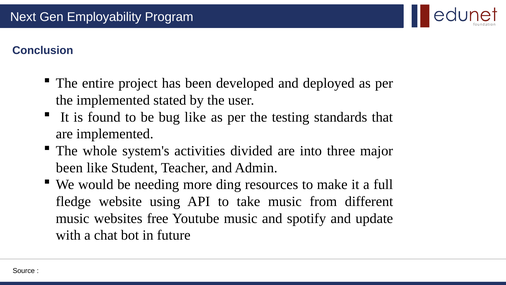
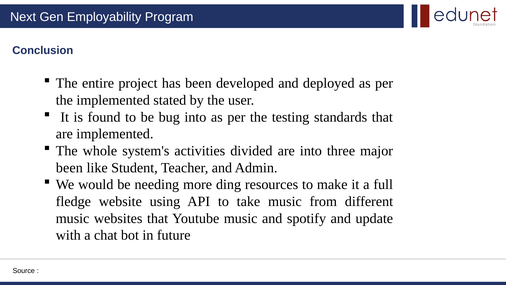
bug like: like -> into
websites free: free -> that
